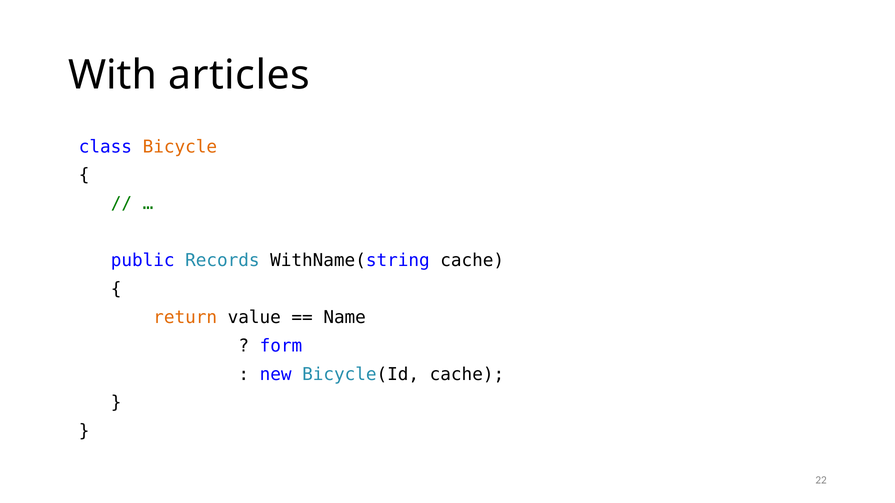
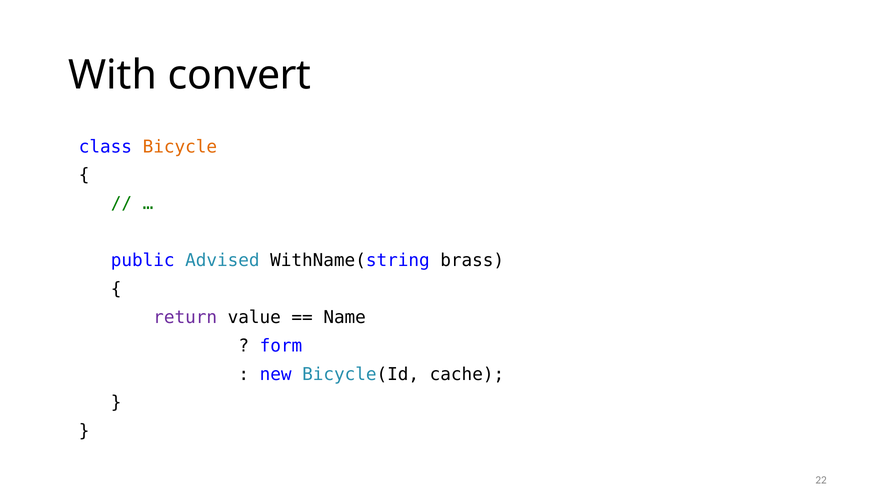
articles: articles -> convert
Records: Records -> Advised
WithName(string cache: cache -> brass
return colour: orange -> purple
